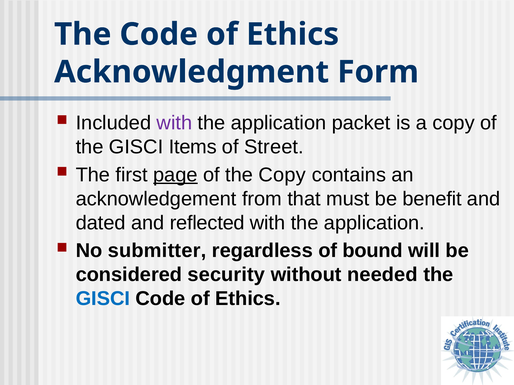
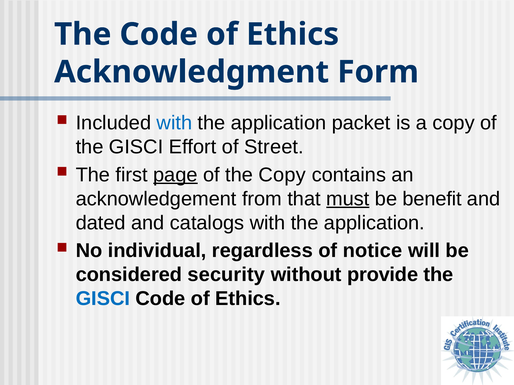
with at (174, 123) colour: purple -> blue
Items: Items -> Effort
must underline: none -> present
reflected: reflected -> catalogs
submitter: submitter -> individual
bound: bound -> notice
needed: needed -> provide
